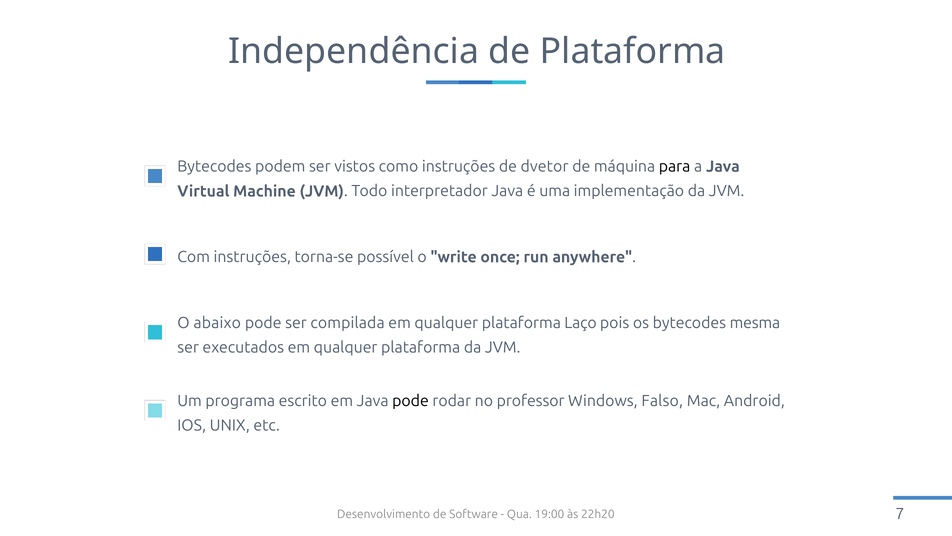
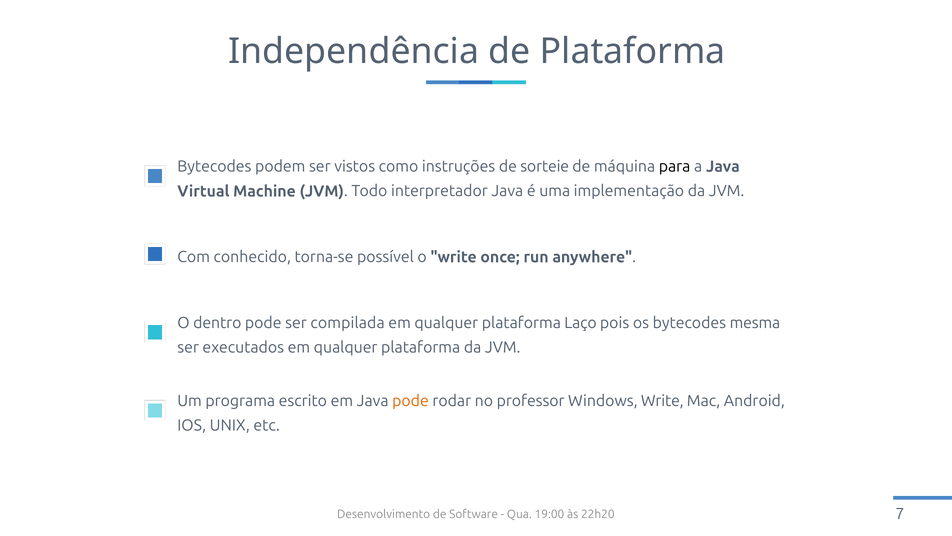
dvetor: dvetor -> sorteie
Com instruções: instruções -> conhecido
abaixo: abaixo -> dentro
pode at (410, 400) colour: black -> orange
Windows Falso: Falso -> Write
